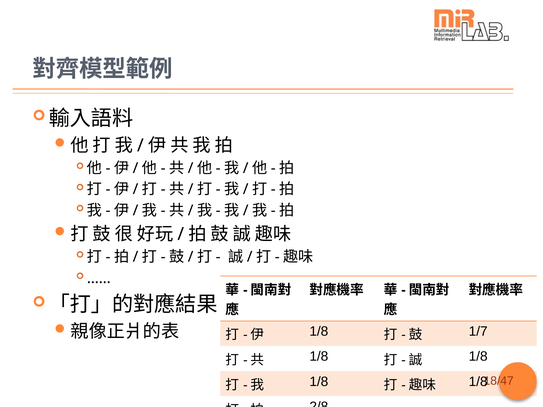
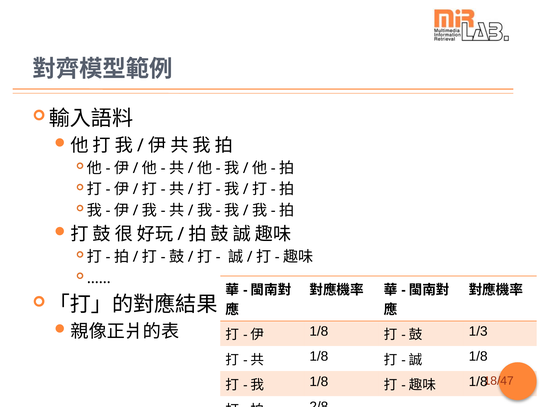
1/7: 1/7 -> 1/3
